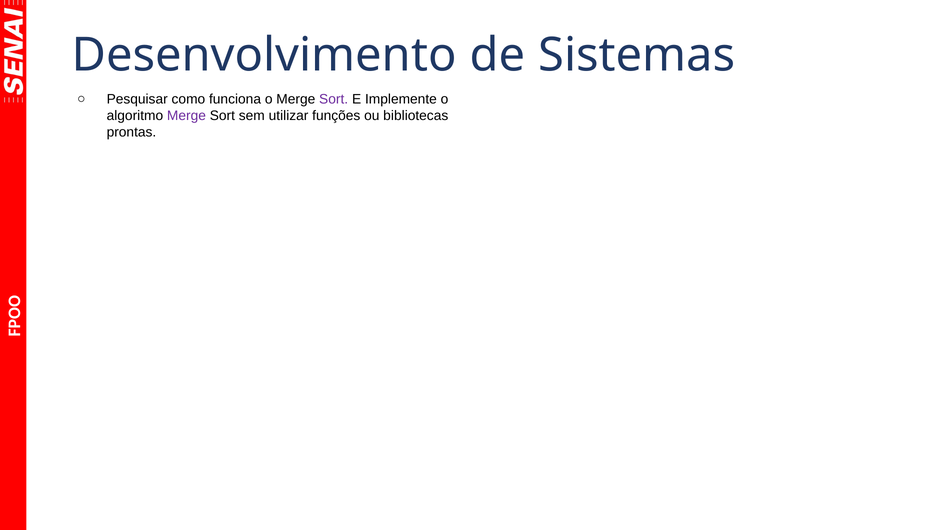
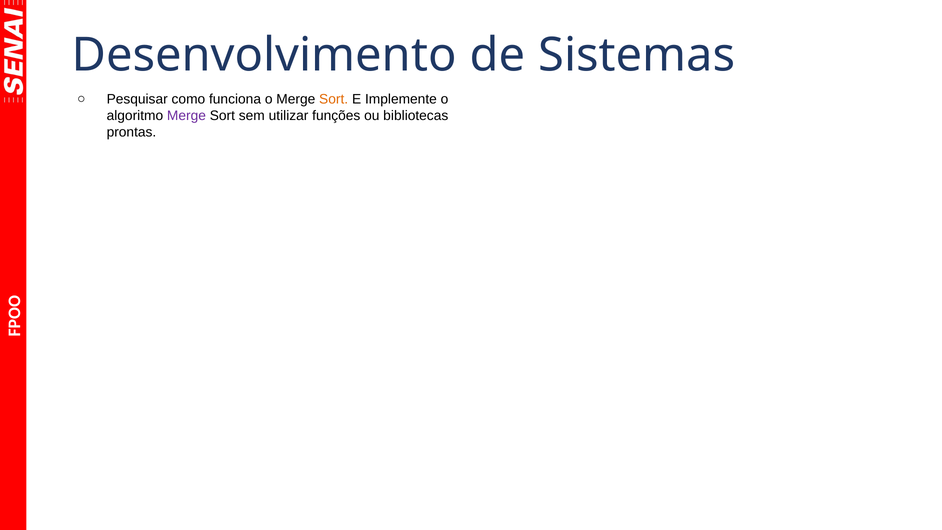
Sort at (334, 99) colour: purple -> orange
